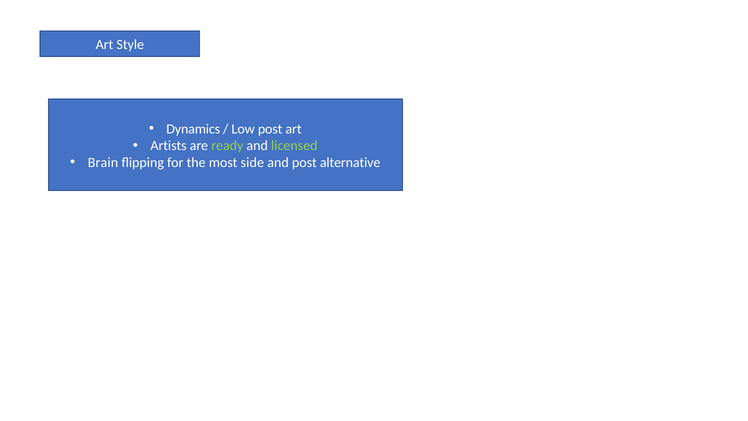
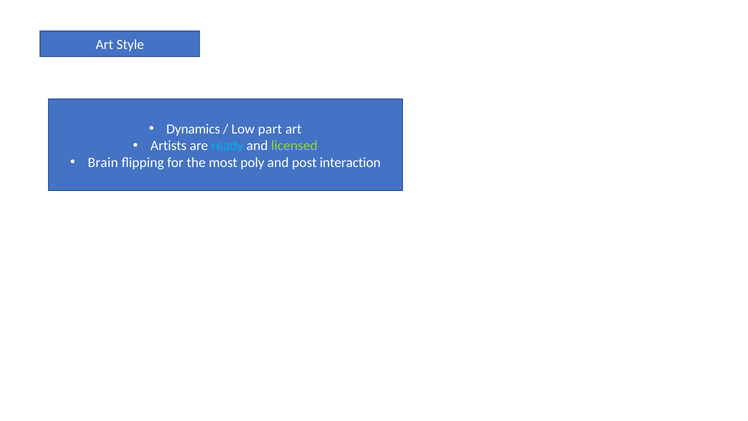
Low post: post -> part
ready colour: light green -> light blue
side: side -> poly
alternative: alternative -> interaction
